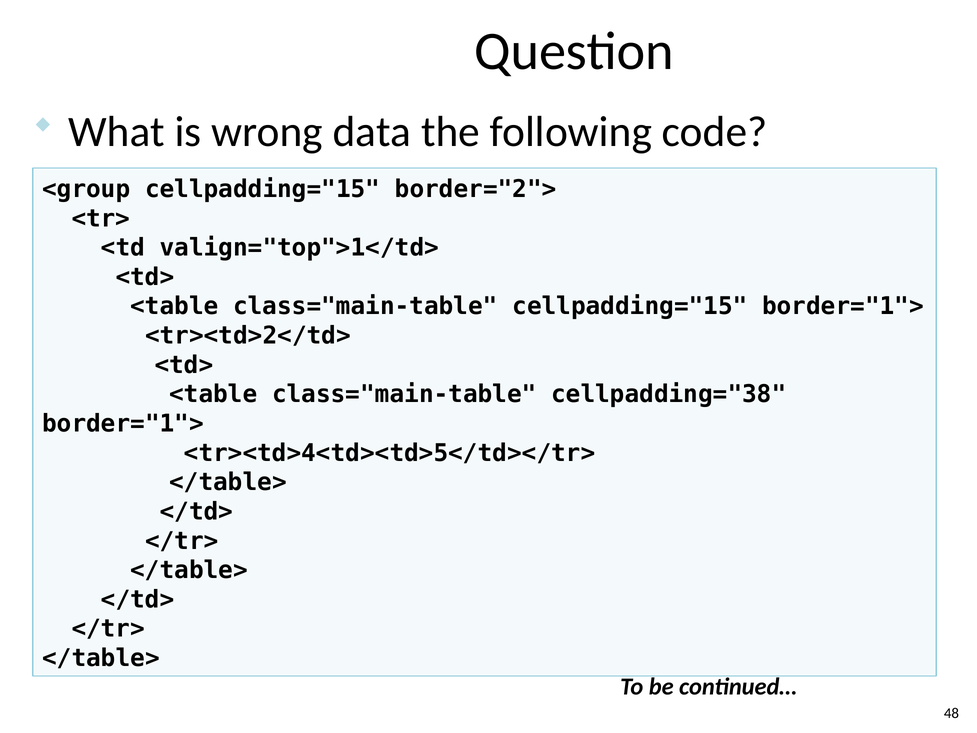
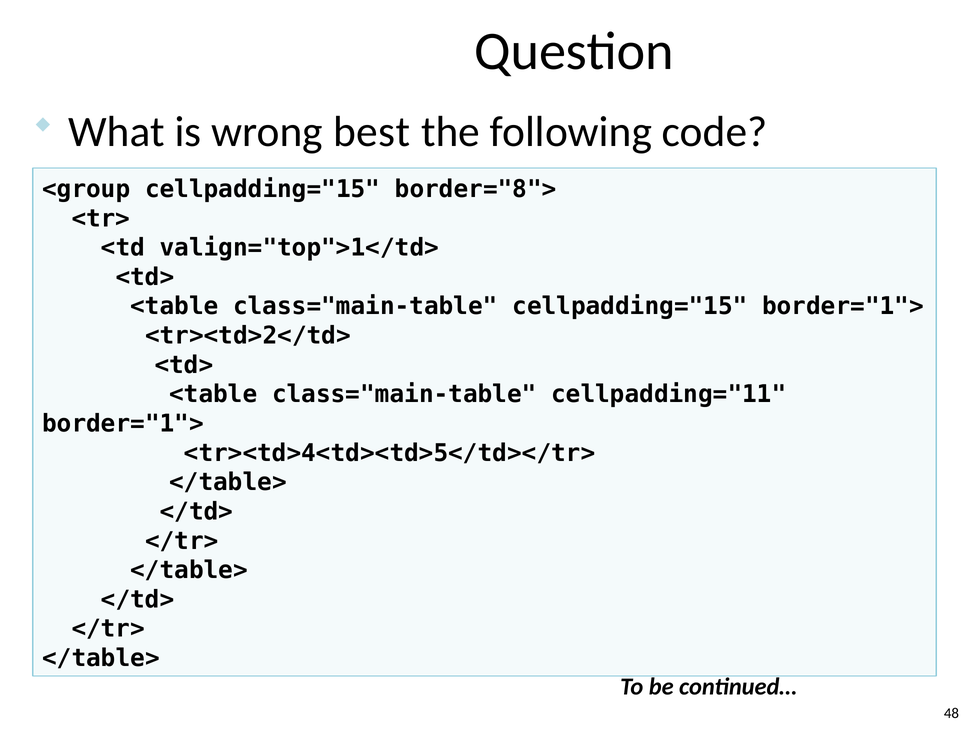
data: data -> best
border="2">: border="2"> -> border="8">
cellpadding="38: cellpadding="38 -> cellpadding="11
